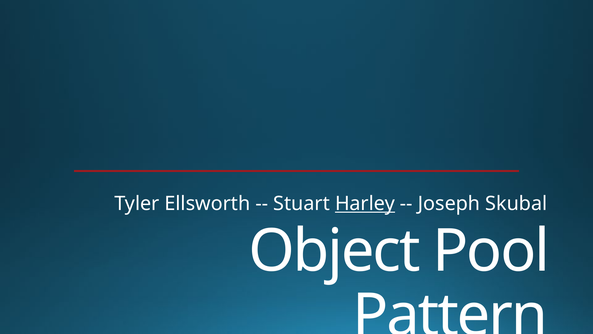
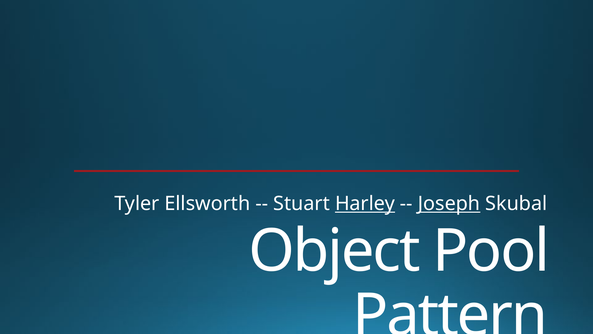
Joseph underline: none -> present
